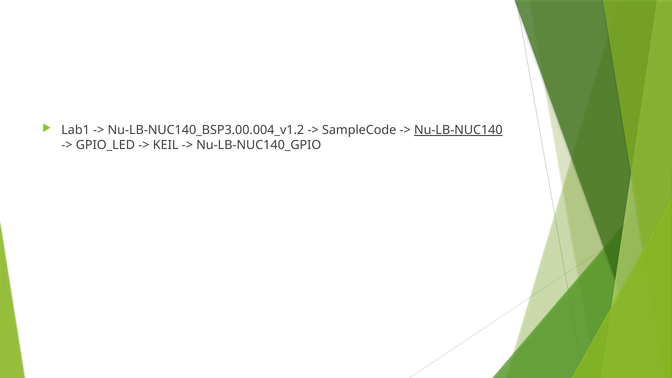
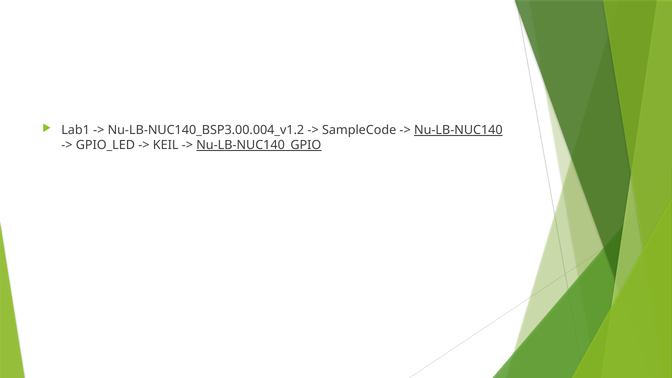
Nu-LB-NUC140_GPIO underline: none -> present
